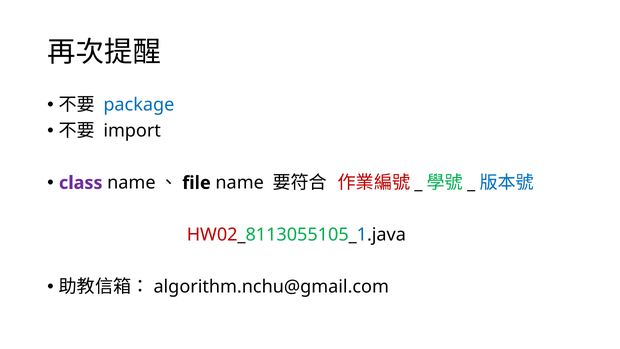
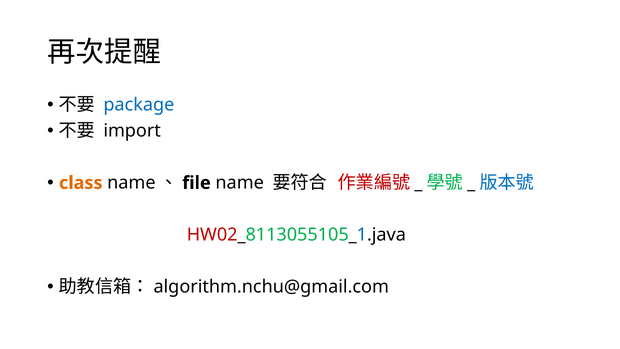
class colour: purple -> orange
